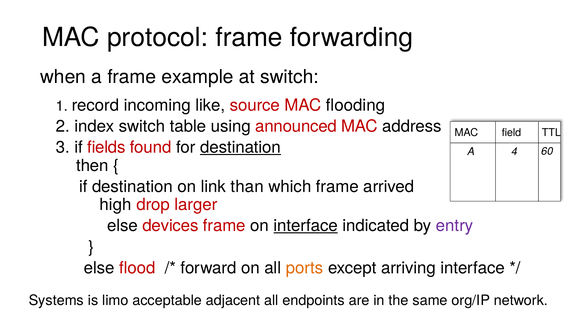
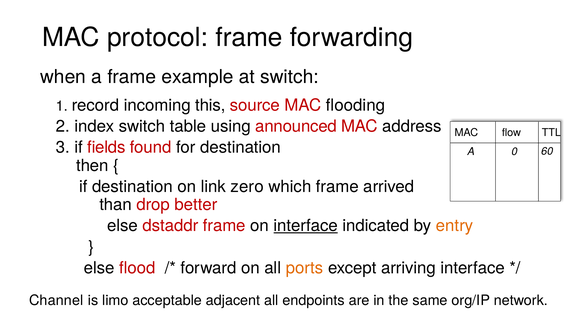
like: like -> this
field: field -> flow
destination at (241, 148) underline: present -> none
4: 4 -> 0
than: than -> zero
high: high -> than
larger: larger -> better
devices: devices -> dstaddr
entry colour: purple -> orange
Systems: Systems -> Channel
